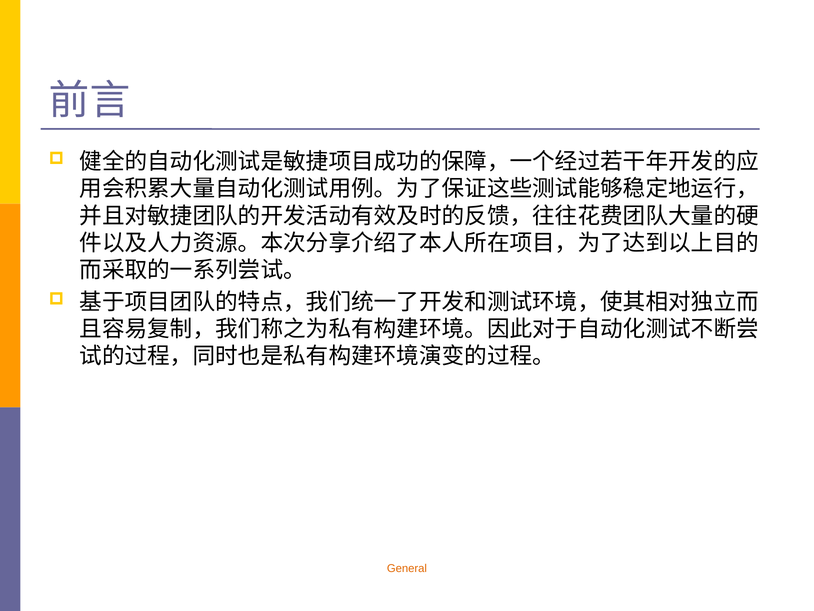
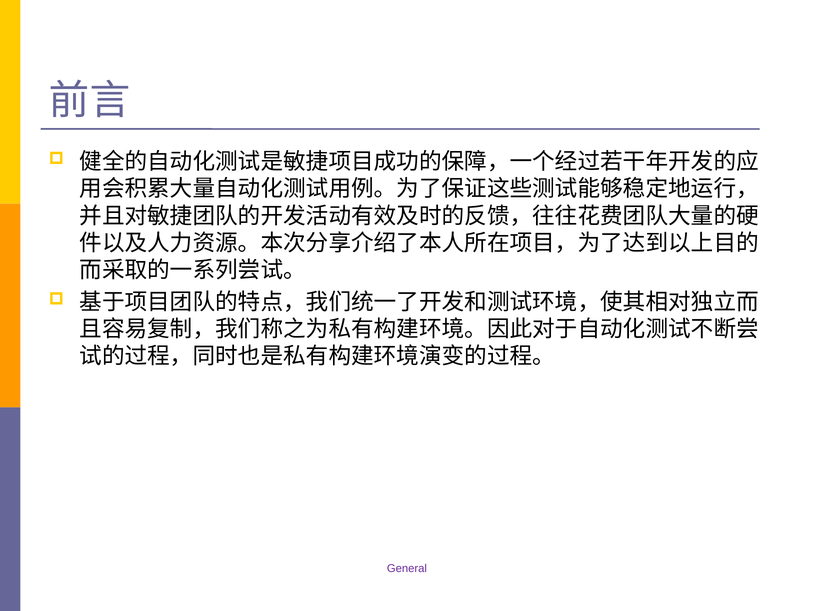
General colour: orange -> purple
